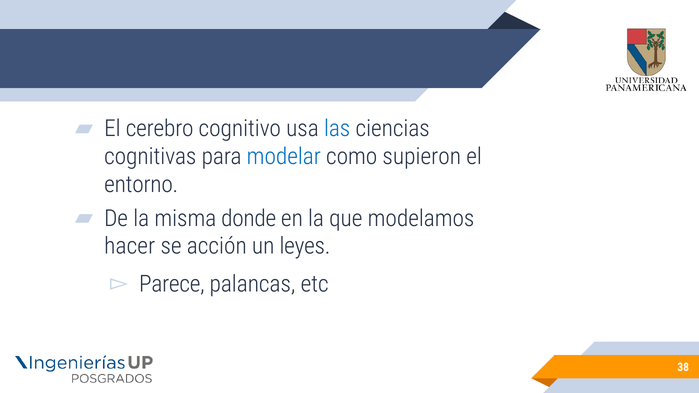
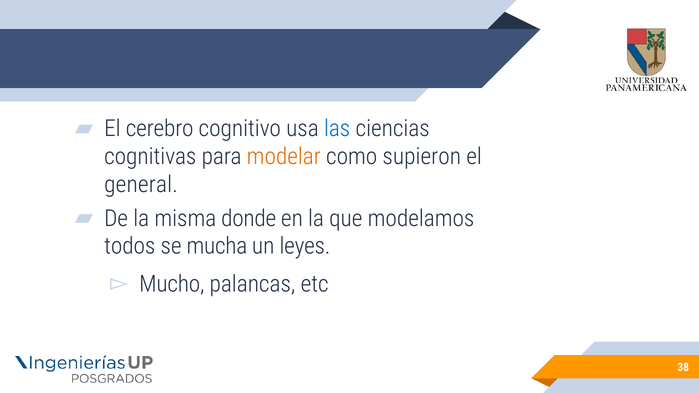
modelar colour: blue -> orange
entorno: entorno -> general
hacer: hacer -> todos
acción: acción -> mucha
Parece: Parece -> Mucho
